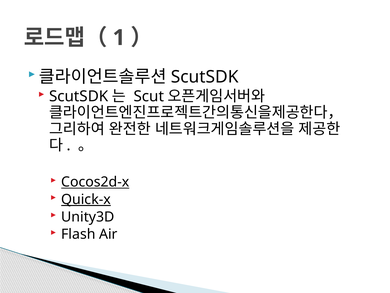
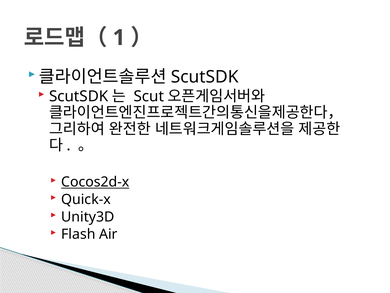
Quick-x underline: present -> none
